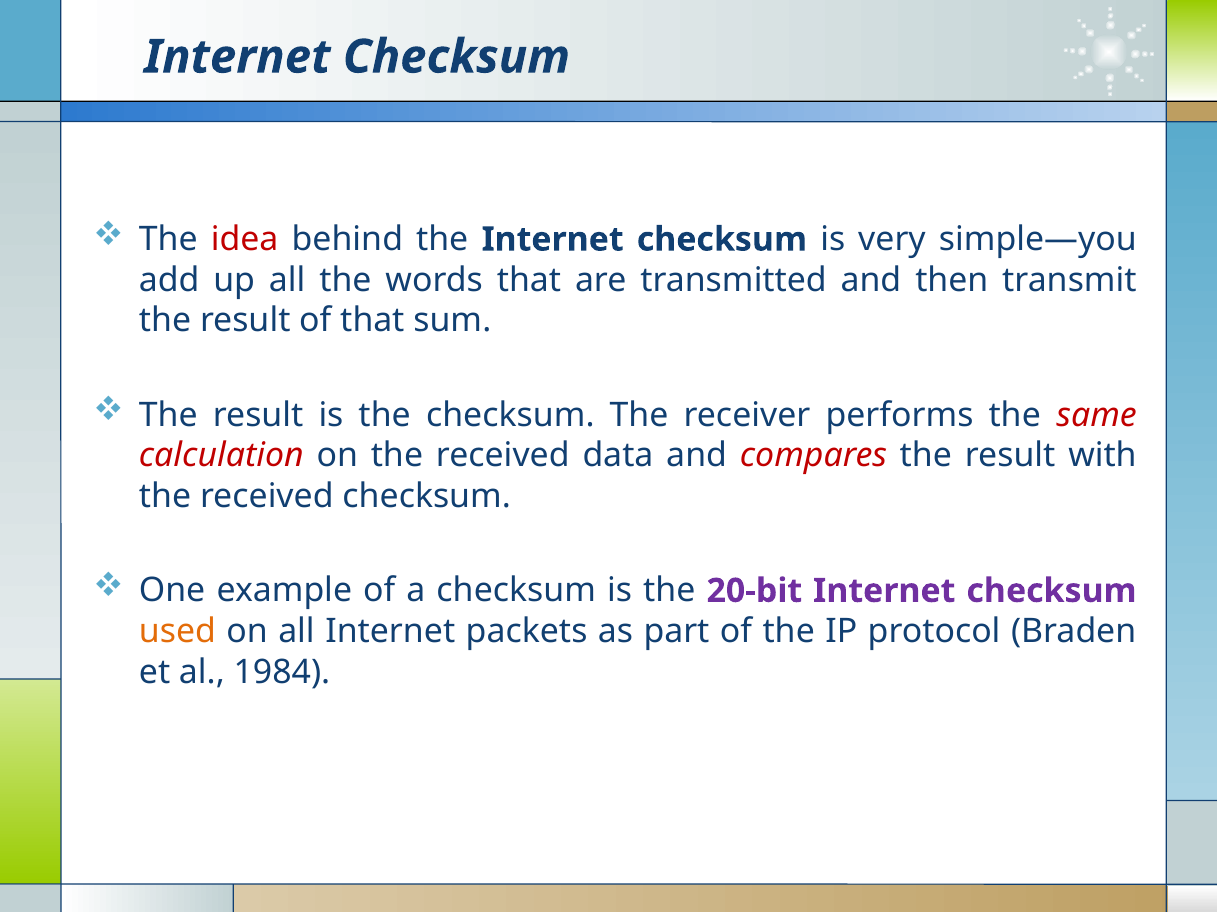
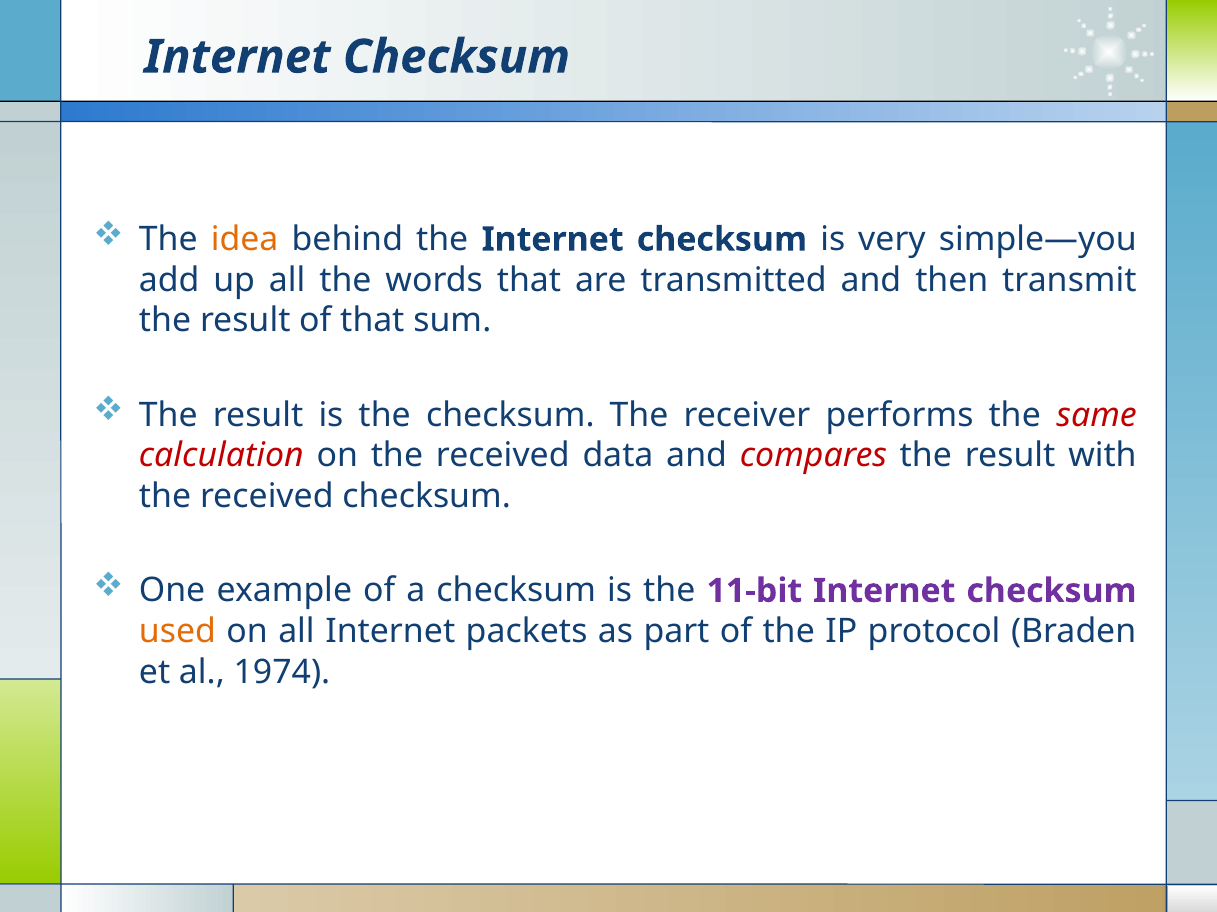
idea colour: red -> orange
20-bit: 20-bit -> 11-bit
1984: 1984 -> 1974
